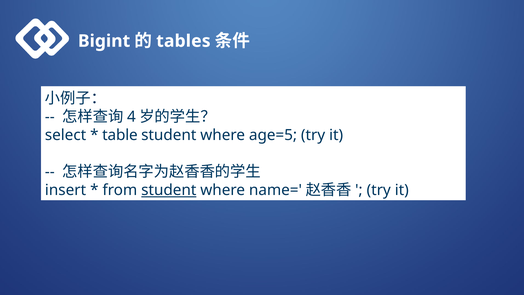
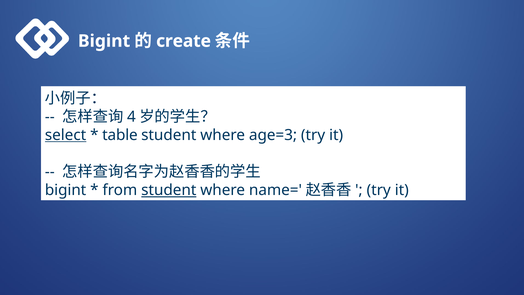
tables: tables -> create
select underline: none -> present
age=5: age=5 -> age=3
insert at (66, 190): insert -> bigint
